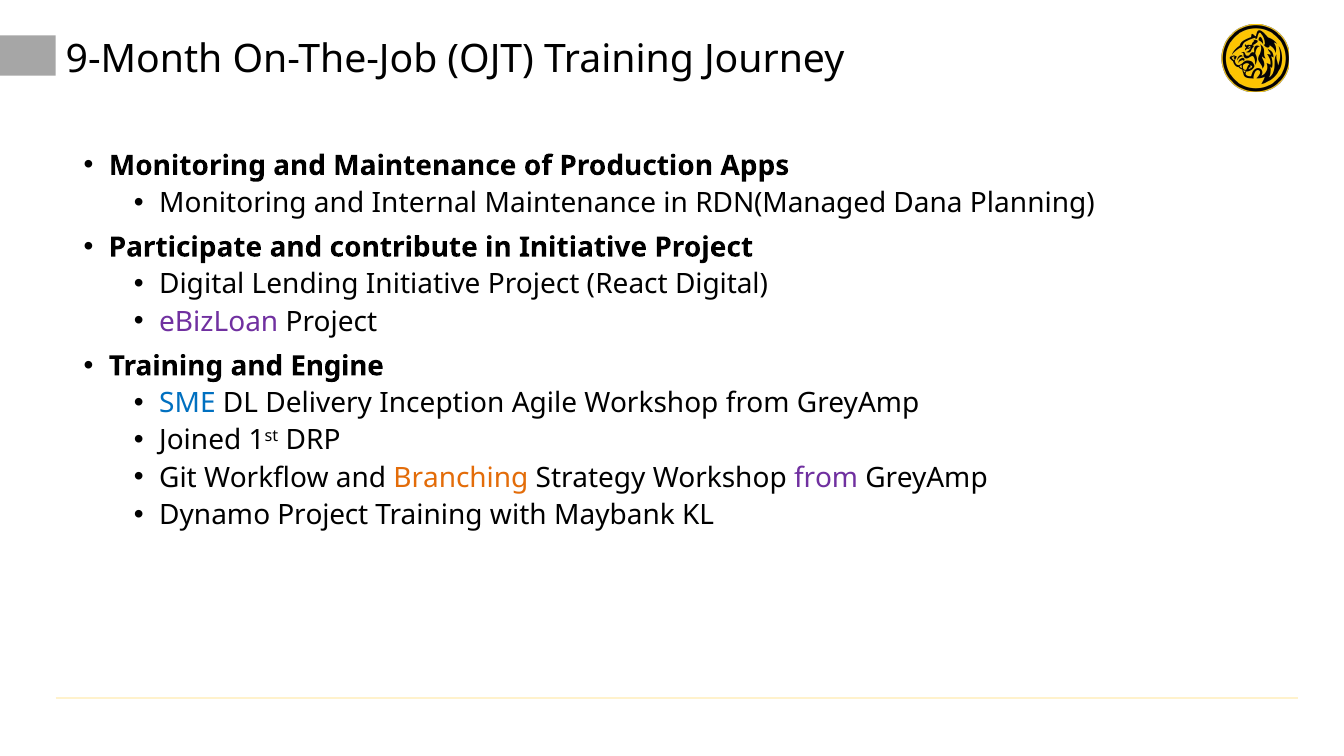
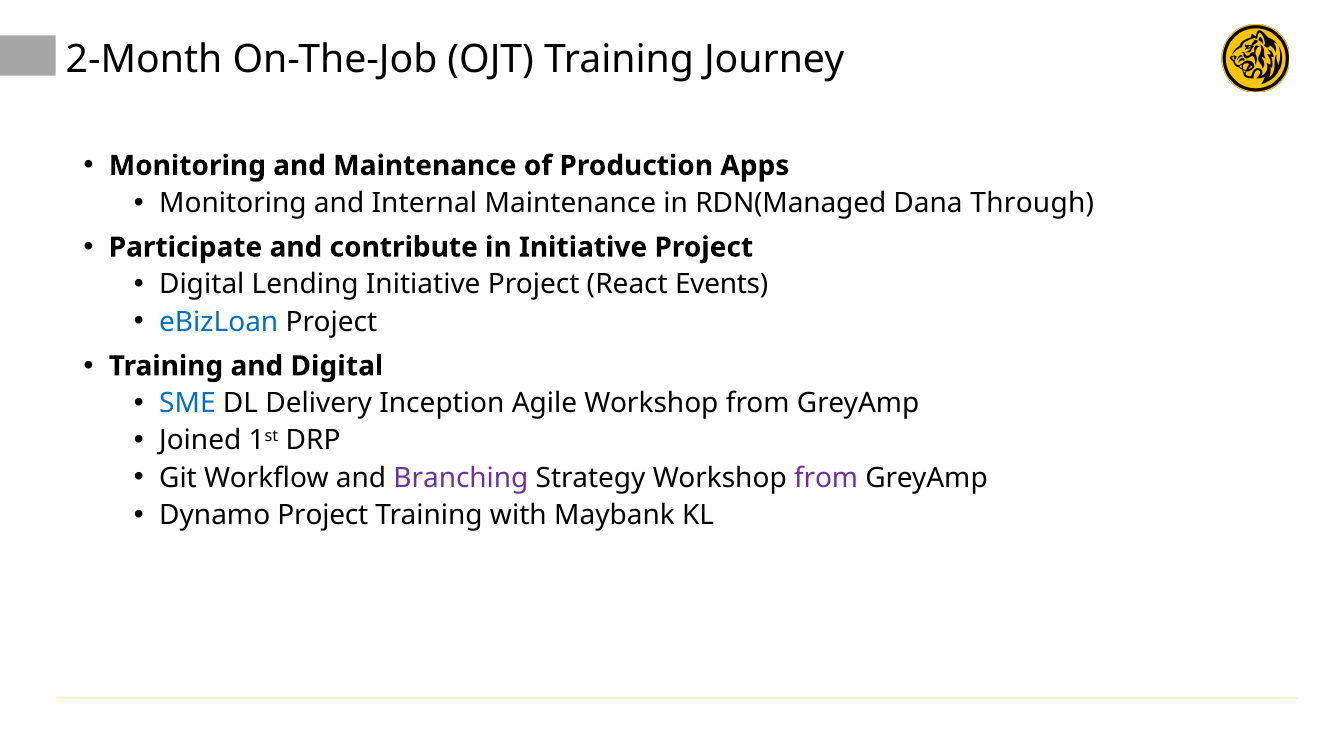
9-Month: 9-Month -> 2-Month
Planning: Planning -> Through
React Digital: Digital -> Events
eBizLoan colour: purple -> blue
and Engine: Engine -> Digital
Branching colour: orange -> purple
